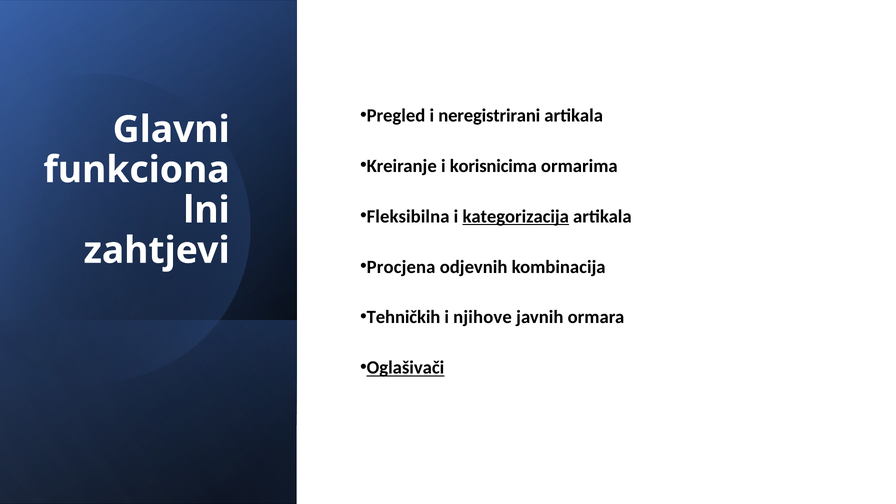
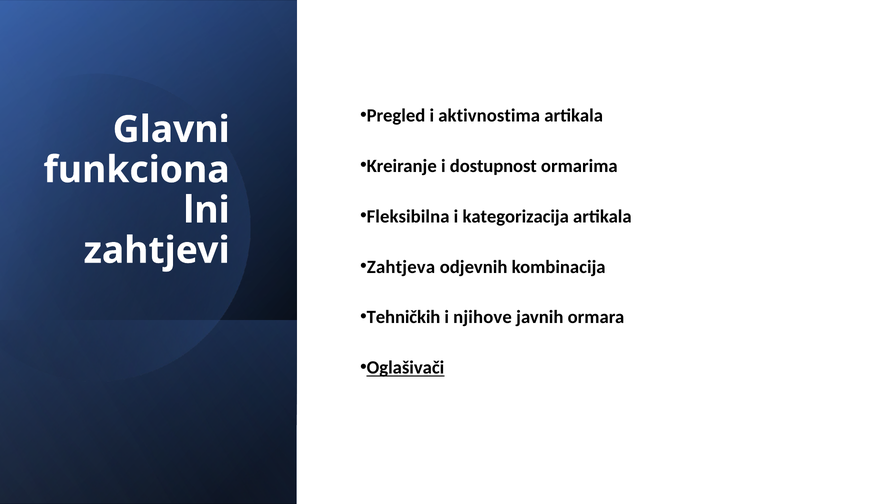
neregistrirani: neregistrirani -> aktivnostima
korisnicima: korisnicima -> dostupnost
kategorizacija underline: present -> none
Procjena: Procjena -> Zahtjeva
